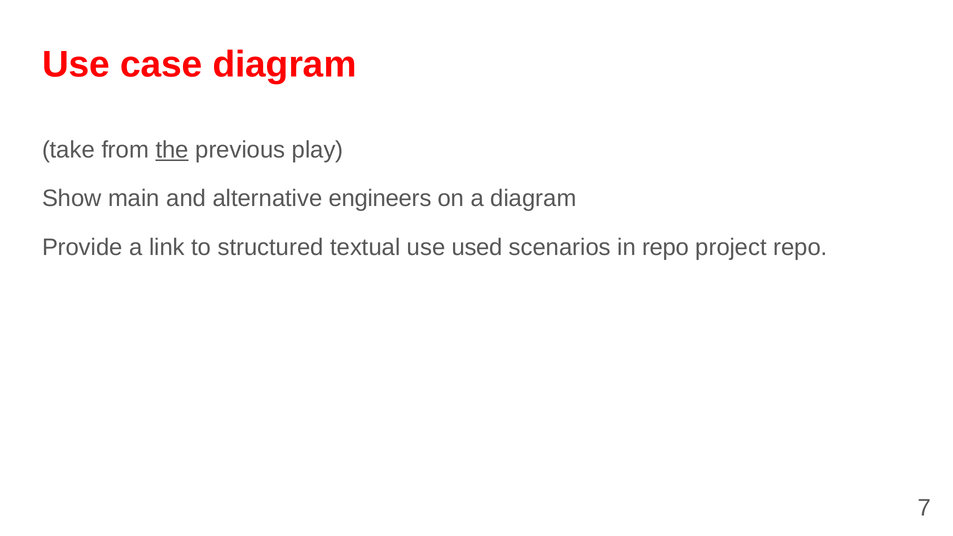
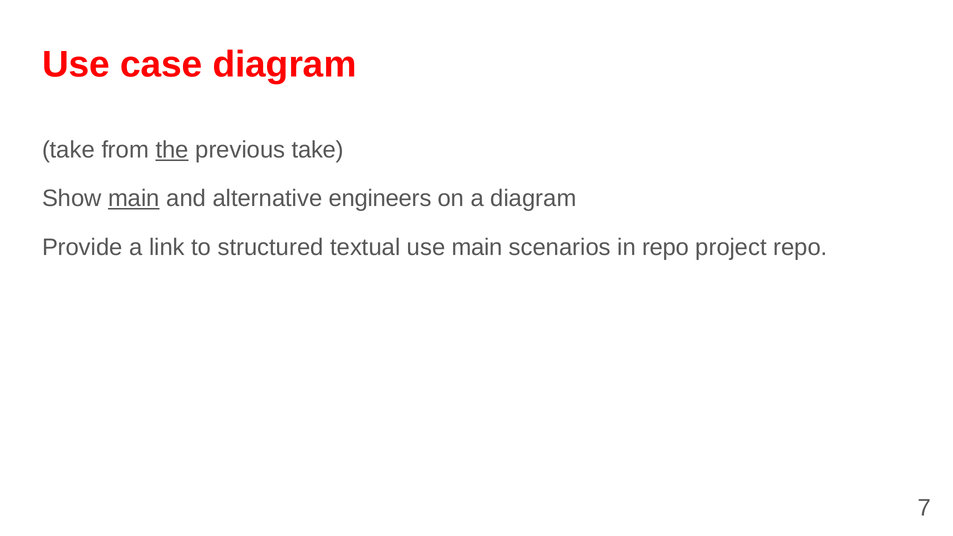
previous play: play -> take
main at (134, 199) underline: none -> present
use used: used -> main
